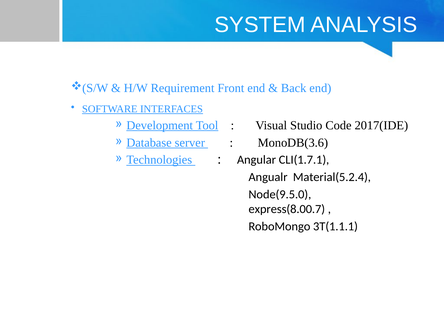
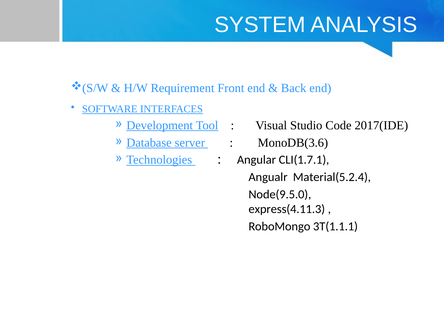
express(8.00.7: express(8.00.7 -> express(4.11.3
